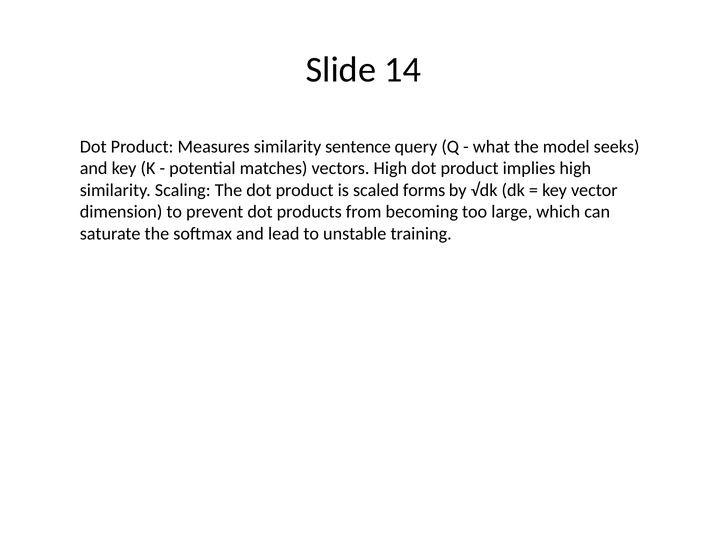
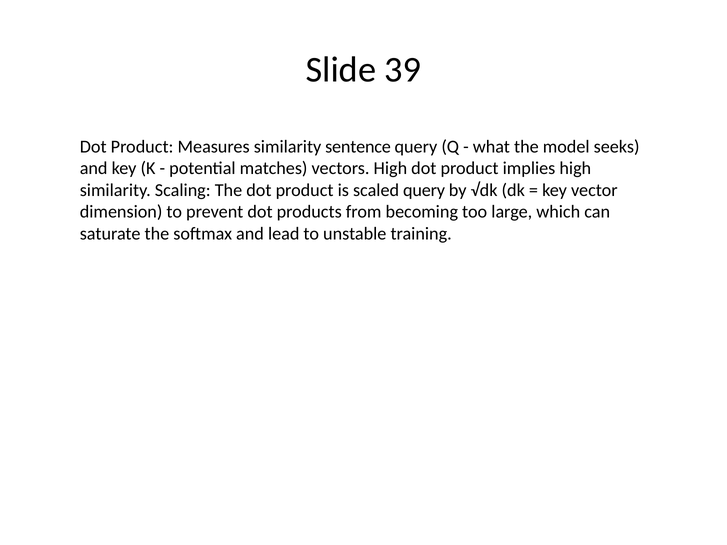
14: 14 -> 39
scaled forms: forms -> query
